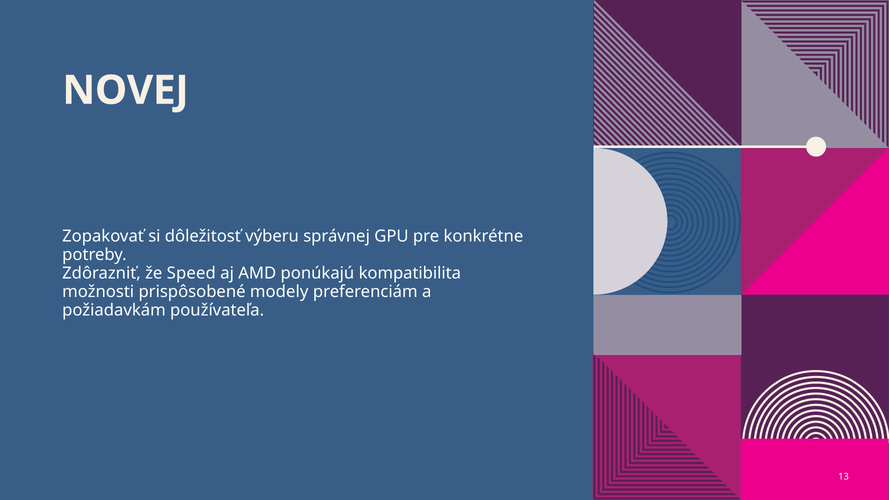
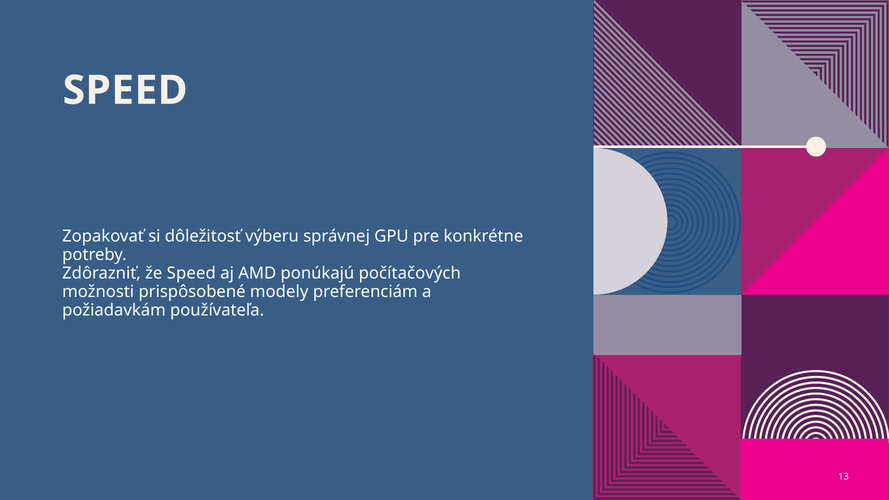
NOVEJ at (126, 90): NOVEJ -> SPEED
kompatibilita: kompatibilita -> počítačových
